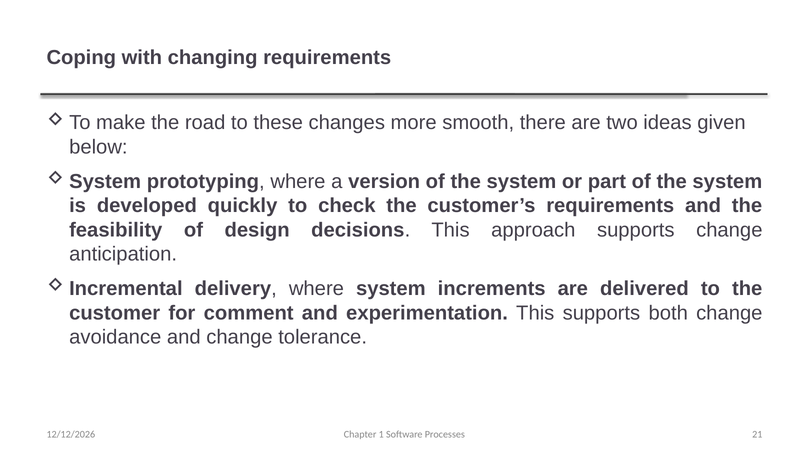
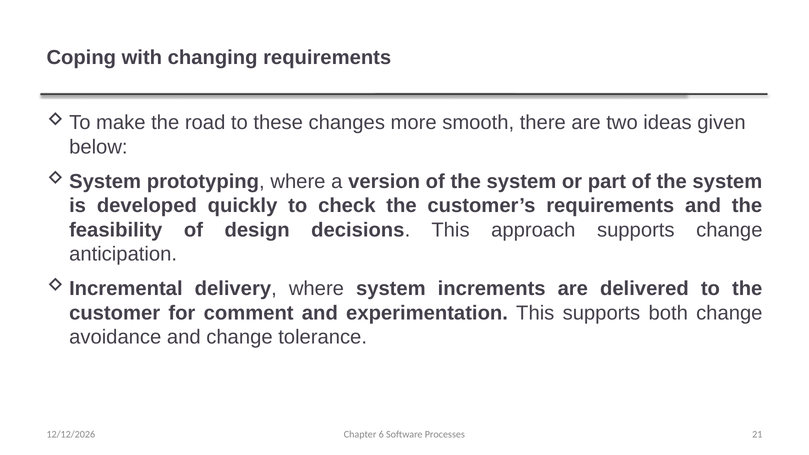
1: 1 -> 6
